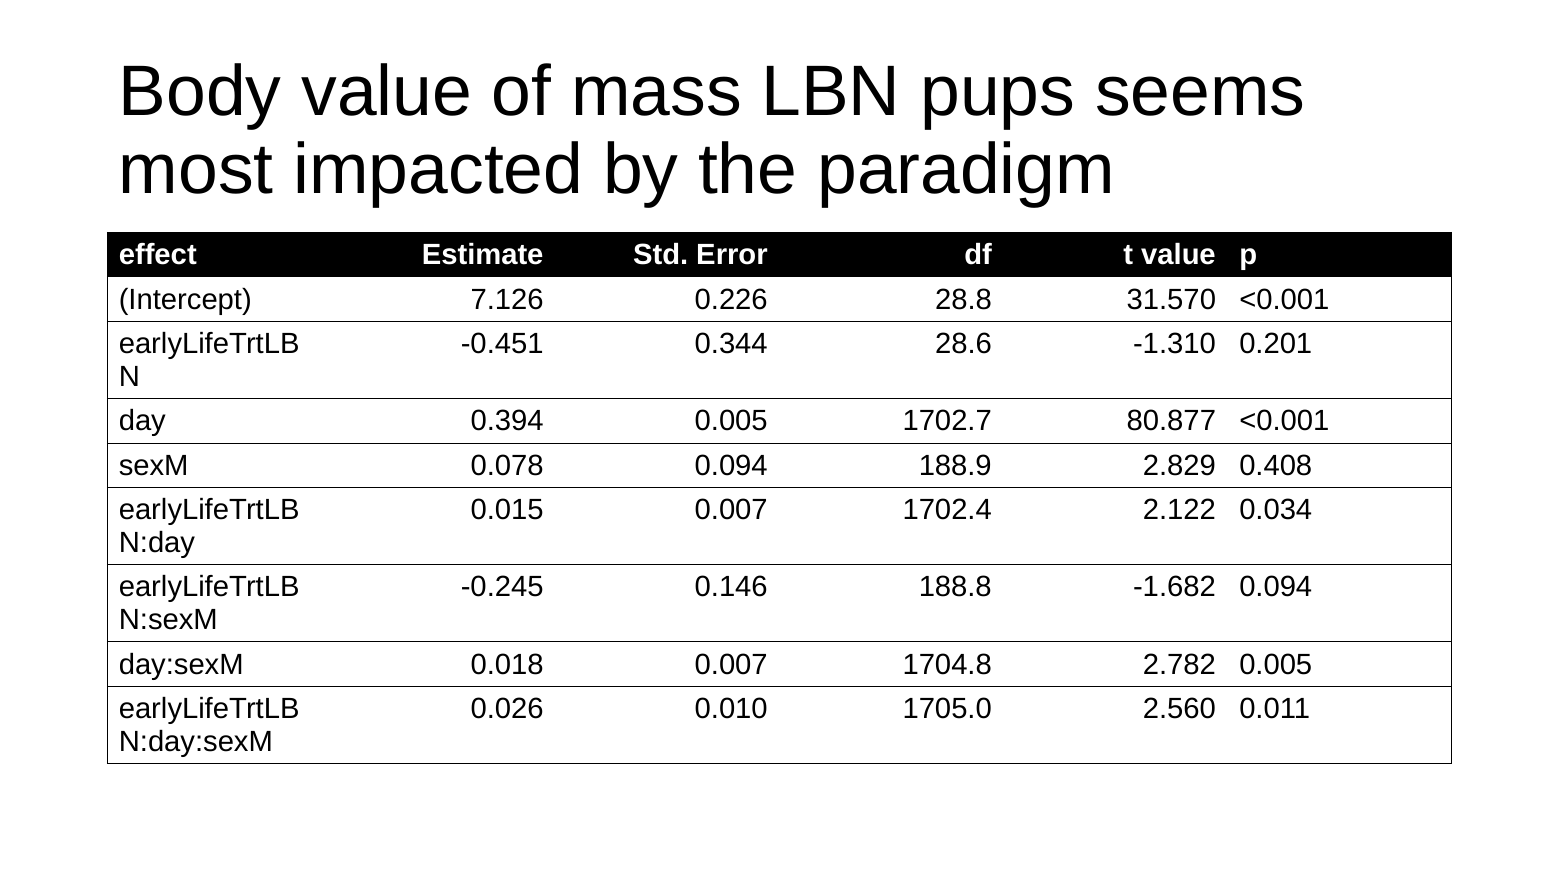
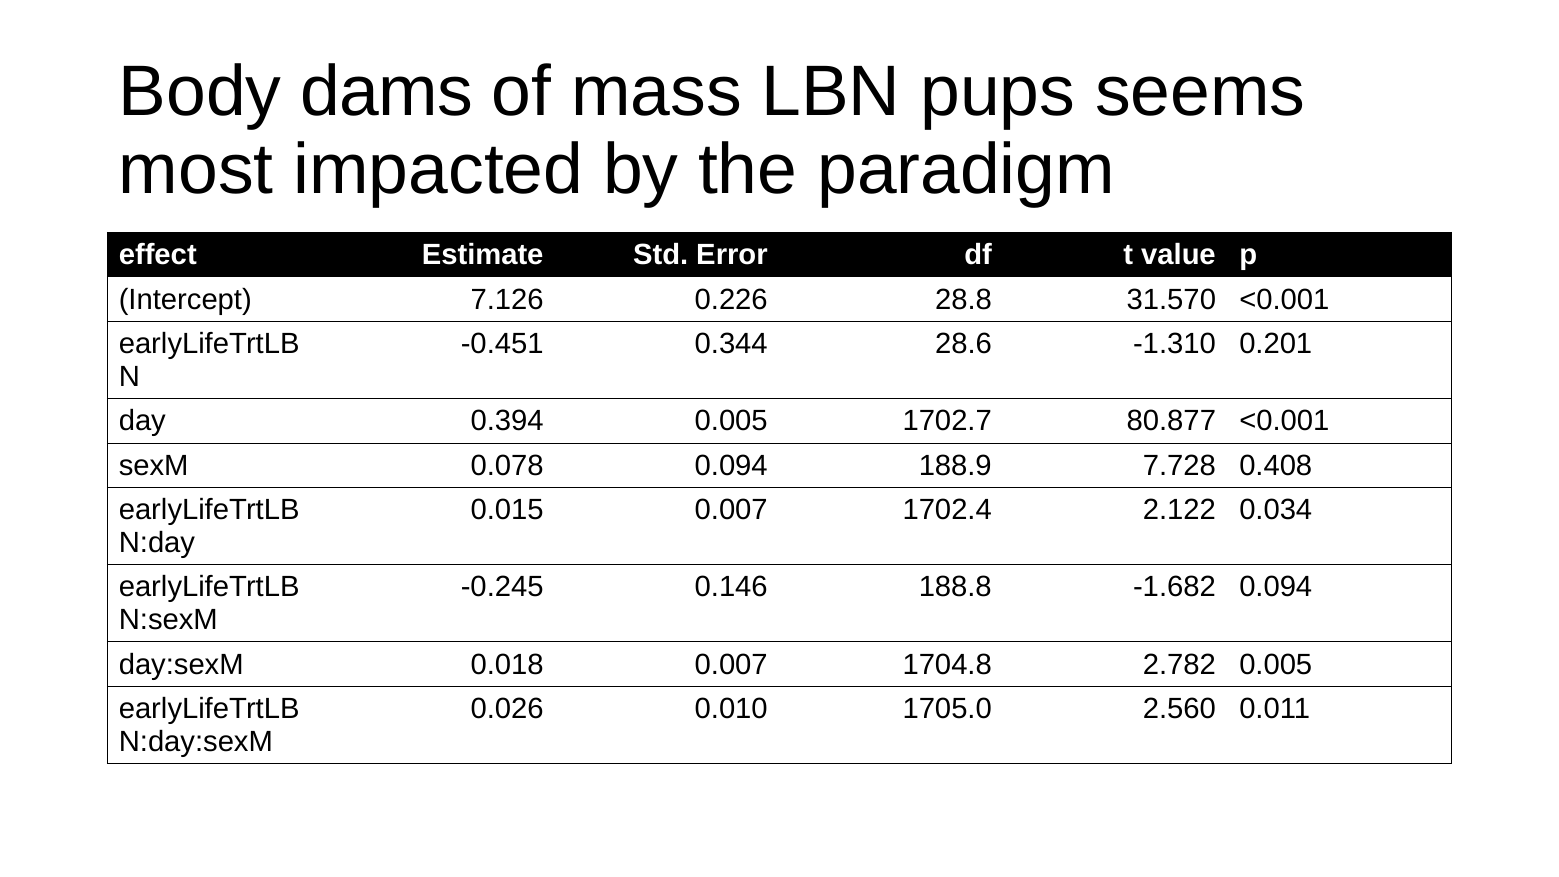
Body value: value -> dams
2.829: 2.829 -> 7.728
